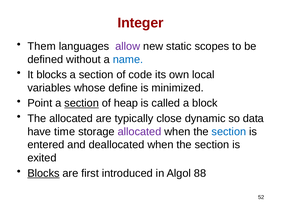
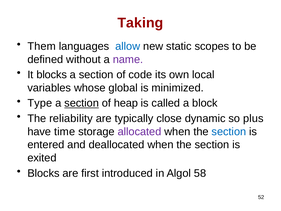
Integer: Integer -> Taking
allow colour: purple -> blue
name colour: blue -> purple
define: define -> global
Point: Point -> Type
The allocated: allocated -> reliability
data: data -> plus
Blocks at (43, 173) underline: present -> none
88: 88 -> 58
